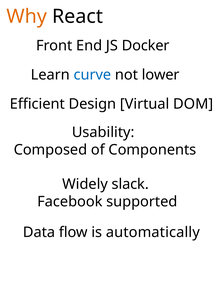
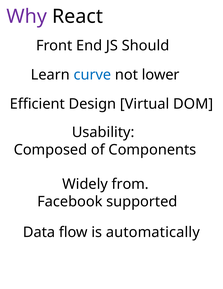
Why colour: orange -> purple
Docker: Docker -> Should
slack: slack -> from
